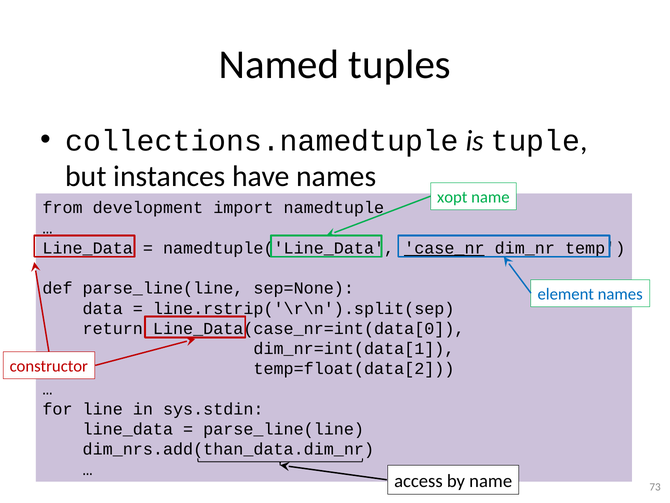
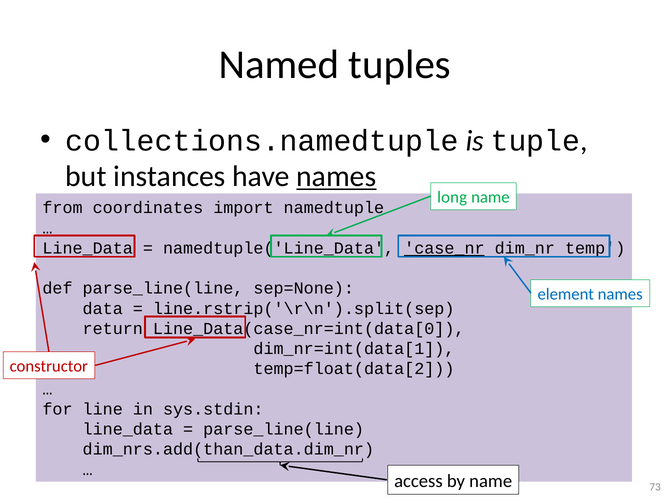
names at (336, 176) underline: none -> present
xopt: xopt -> long
development: development -> coordinates
